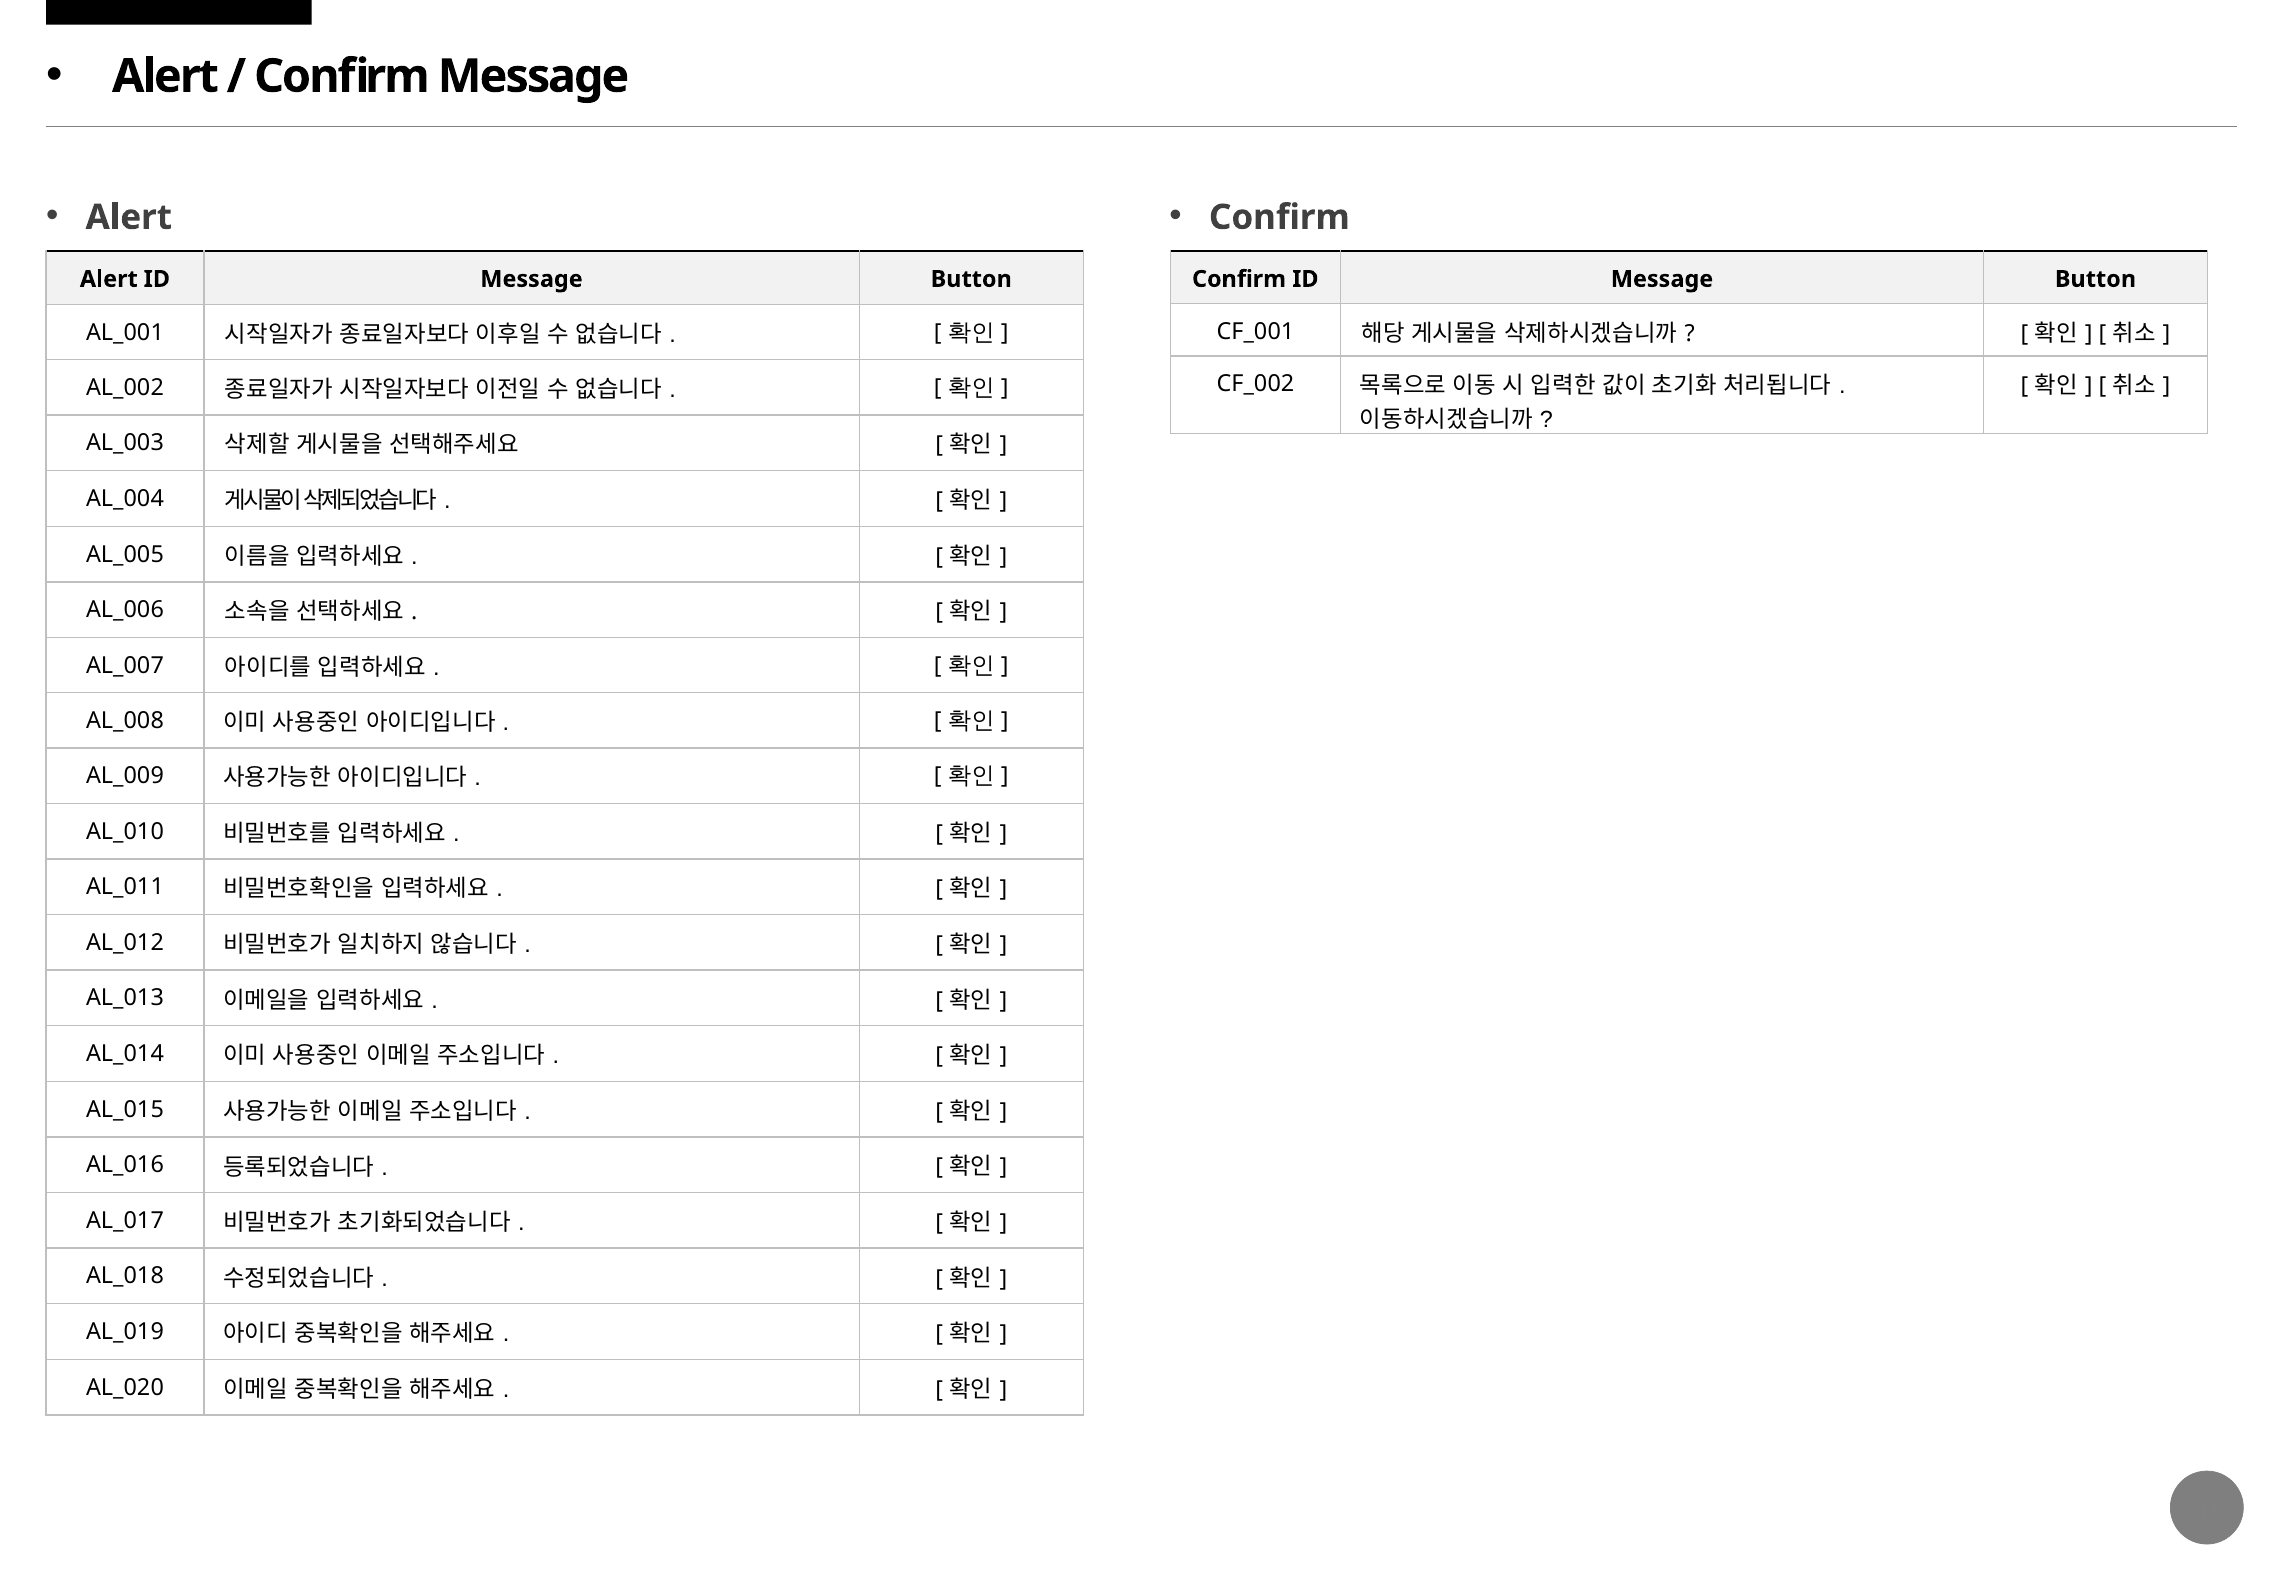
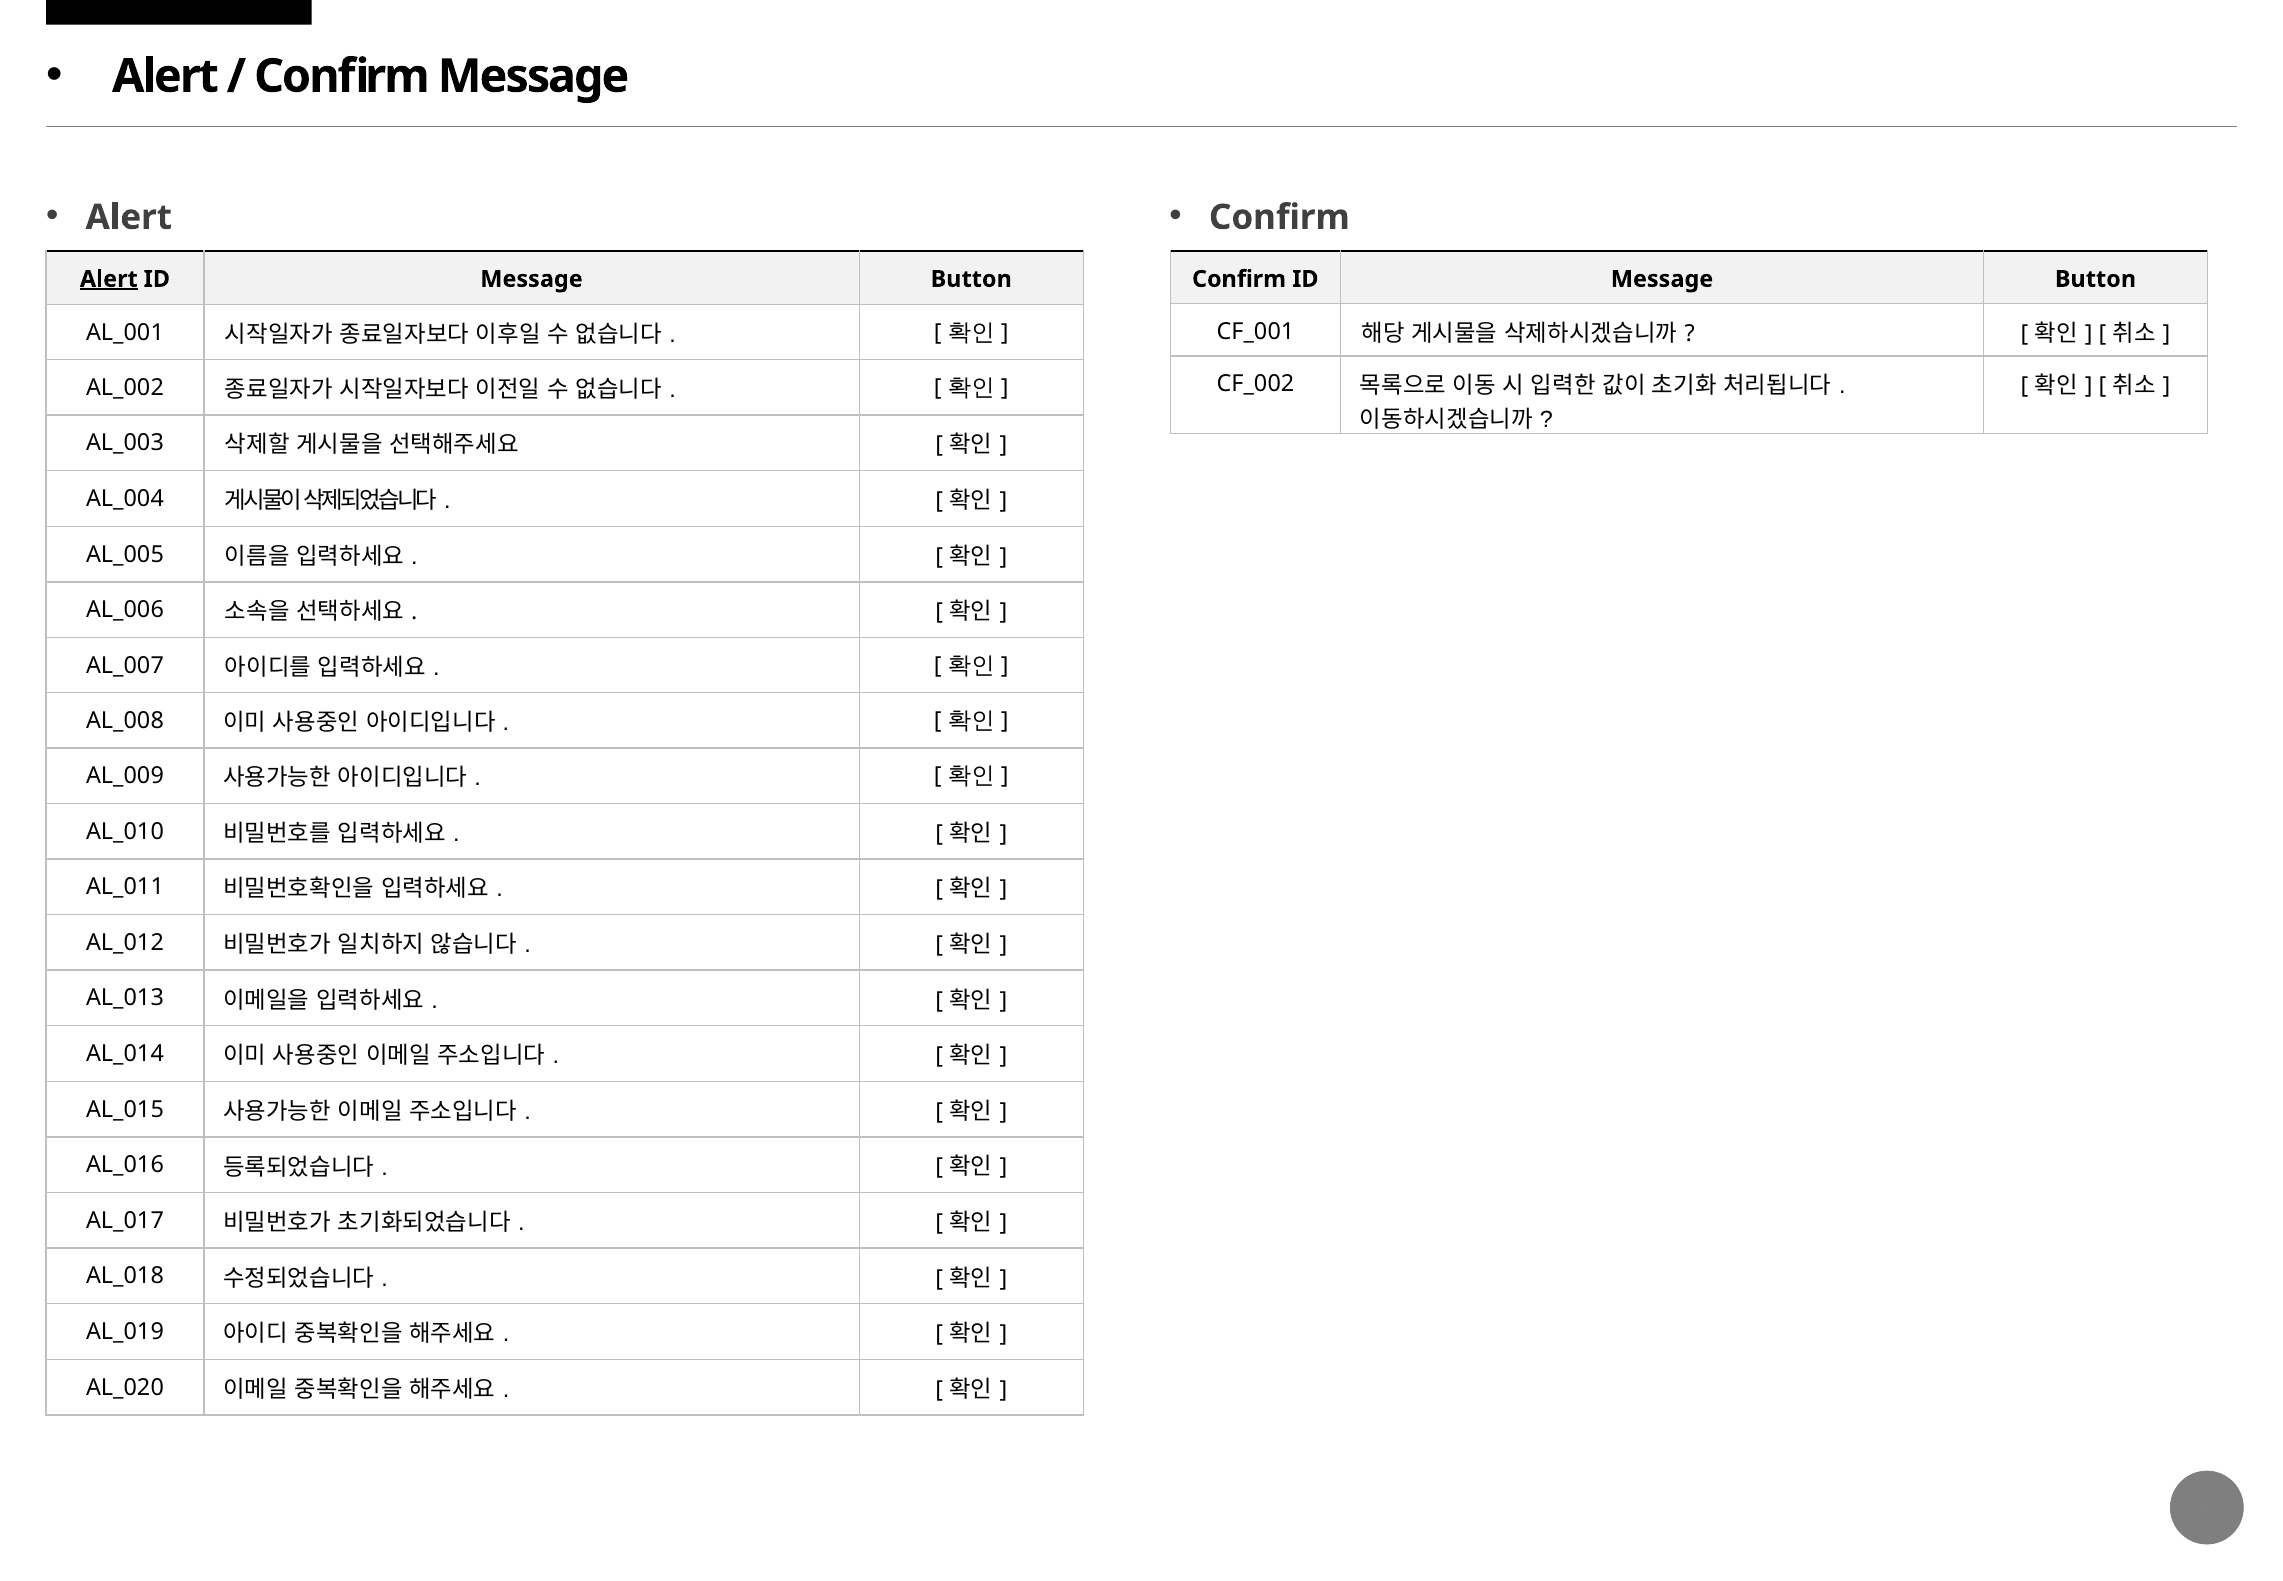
Alert at (109, 279) underline: none -> present
